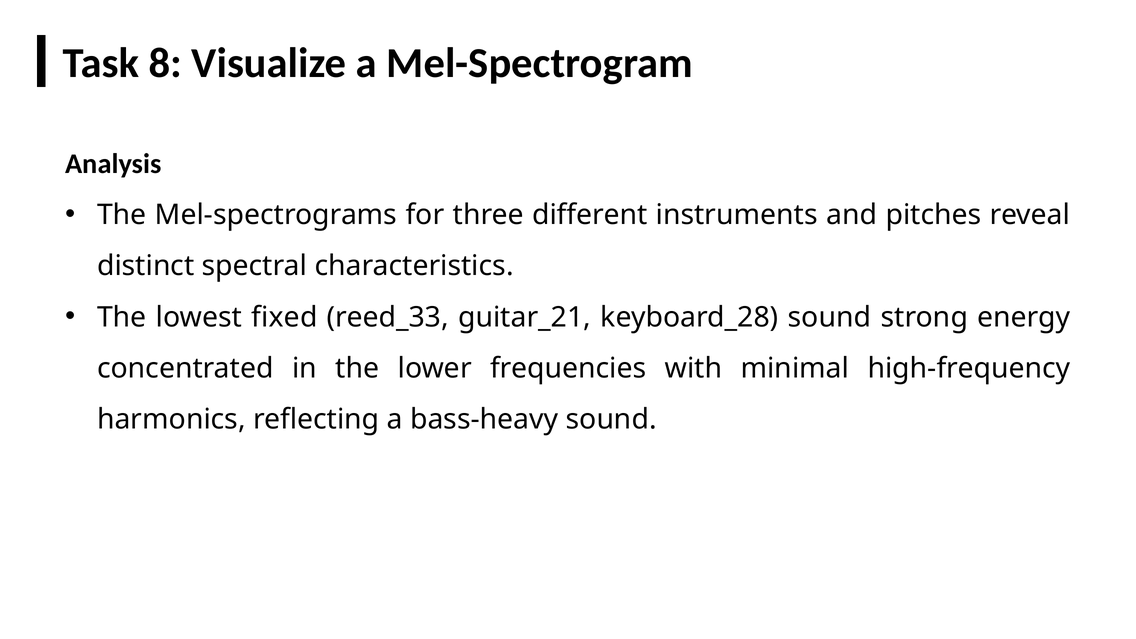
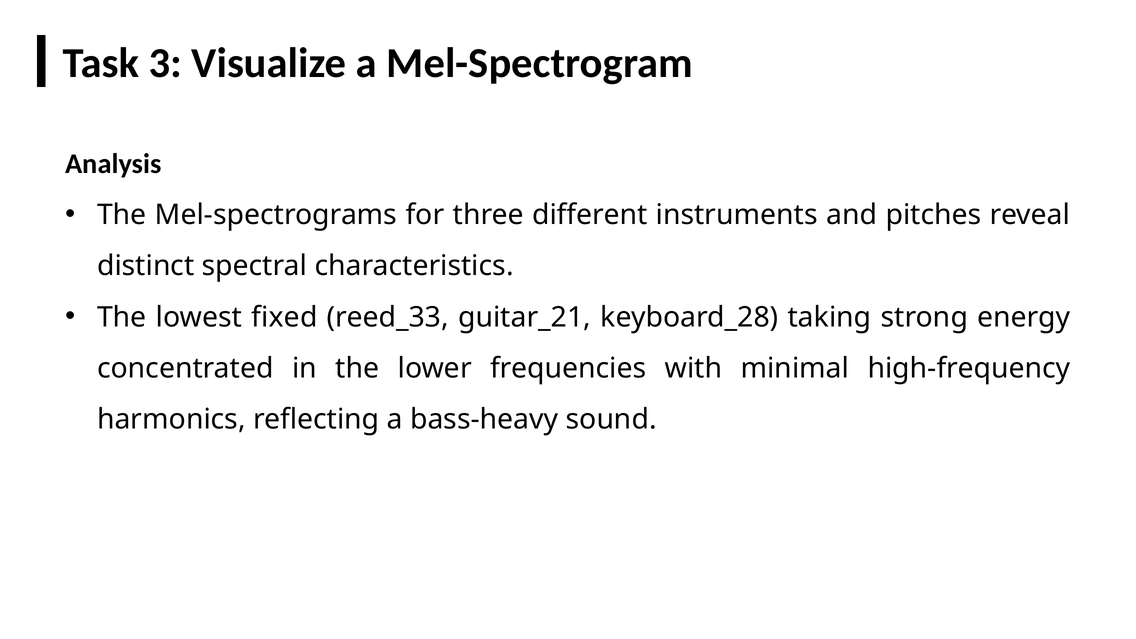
8: 8 -> 3
keyboard_28 sound: sound -> taking
